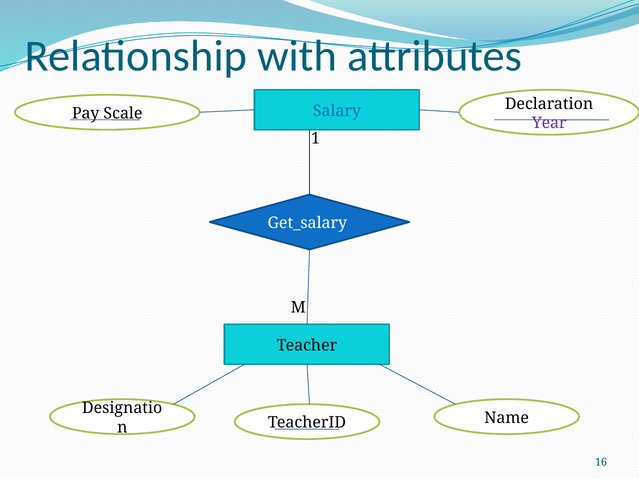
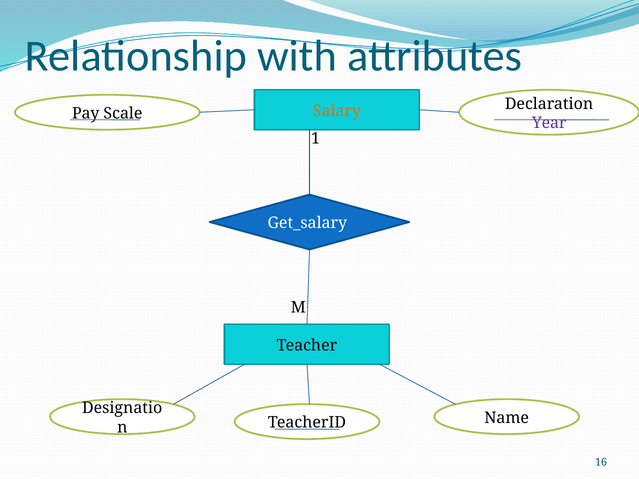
Salary colour: blue -> orange
